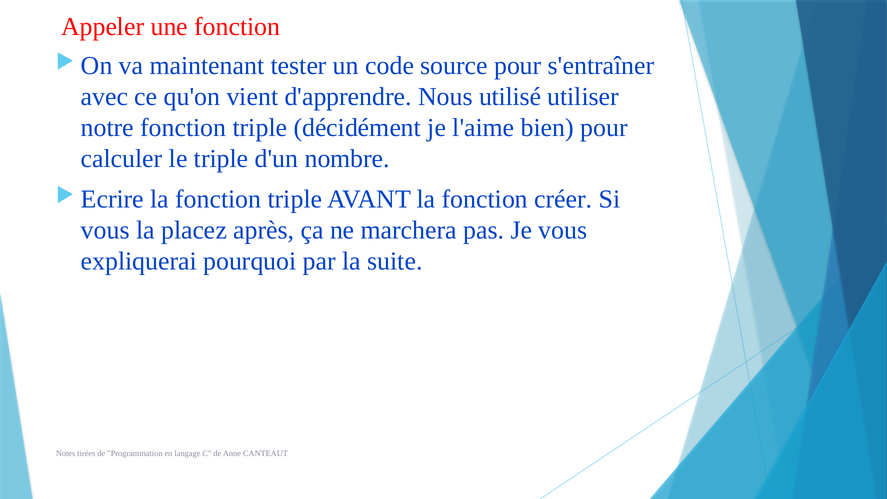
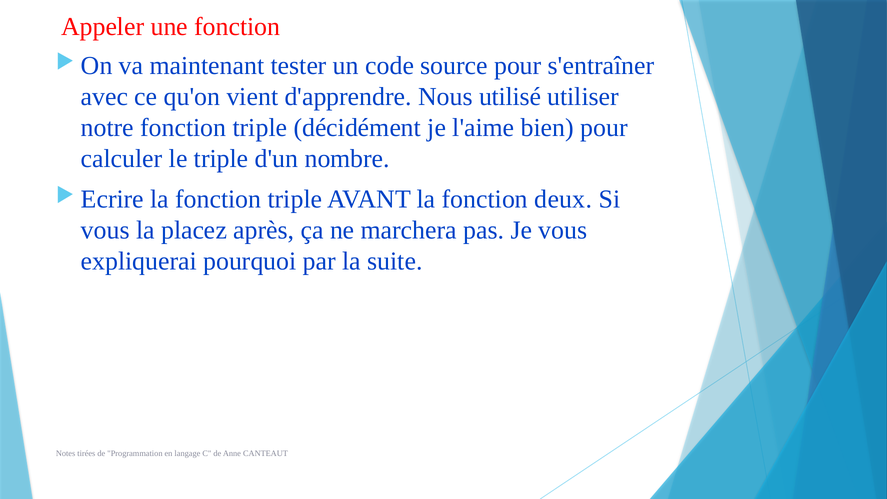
créer: créer -> deux
